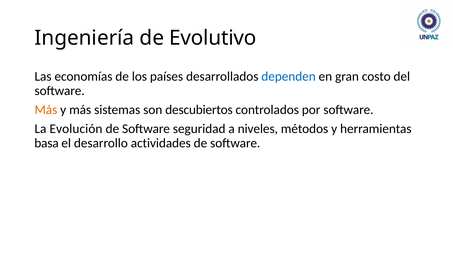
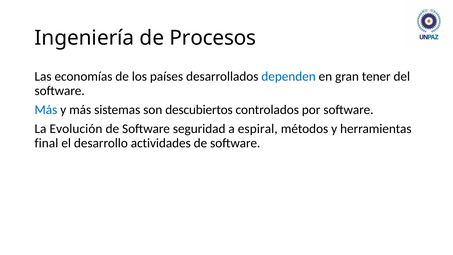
Evolutivo: Evolutivo -> Procesos
costo: costo -> tener
Más at (46, 110) colour: orange -> blue
niveles: niveles -> espiral
basa: basa -> final
